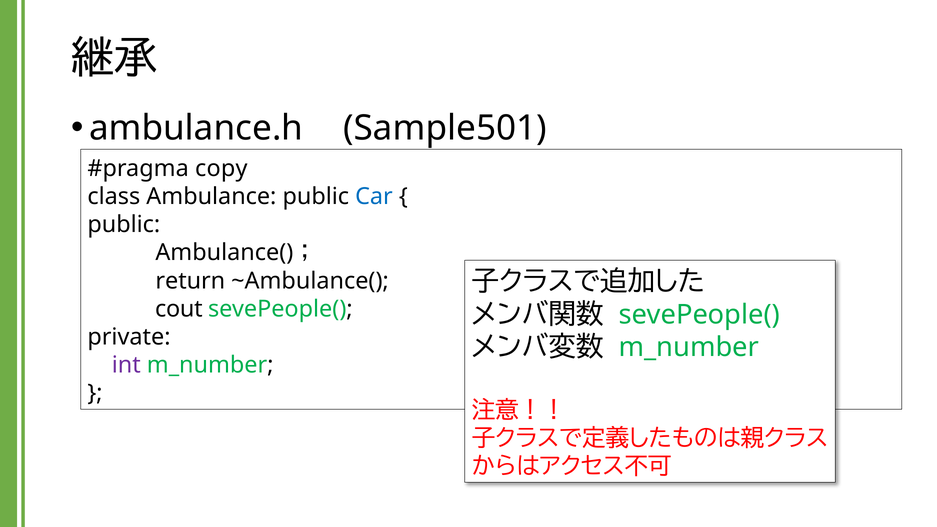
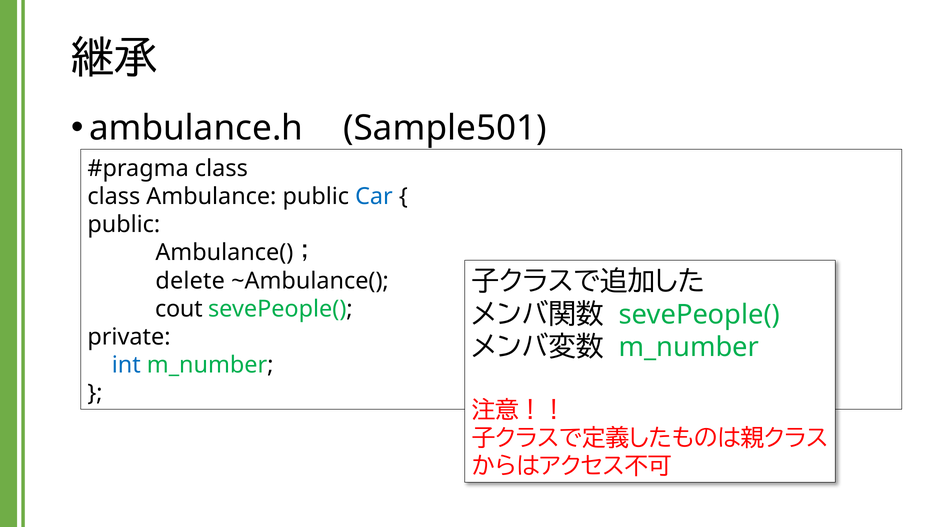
copy at (221, 168): copy -> class
return: return -> delete
int colour: purple -> blue
